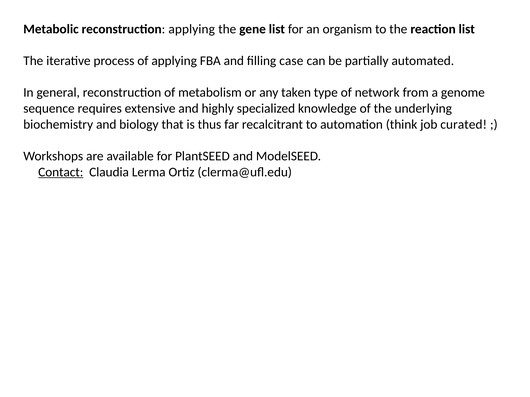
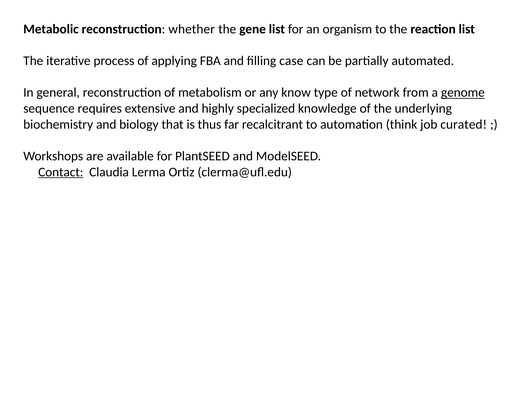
reconstruction applying: applying -> whether
taken: taken -> know
genome underline: none -> present
